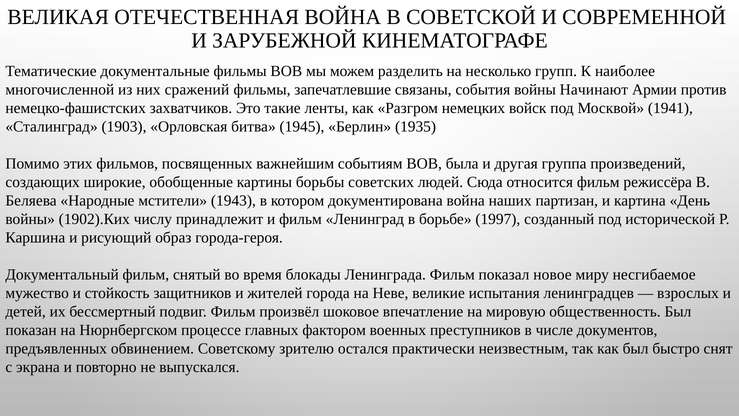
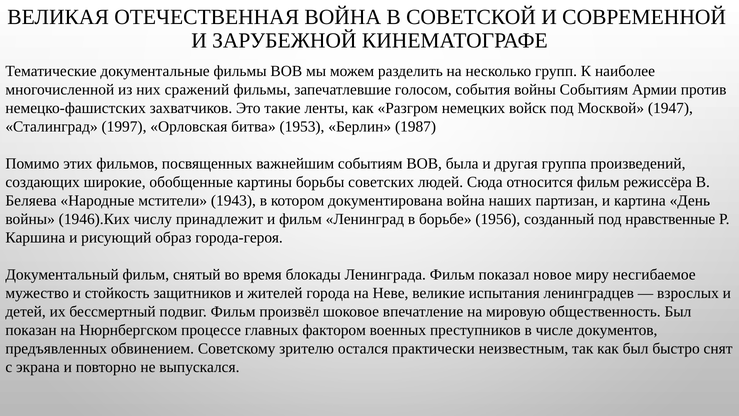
связаны: связаны -> голосом
войны Начинают: Начинают -> Событиям
1941: 1941 -> 1947
1903: 1903 -> 1997
1945: 1945 -> 1953
1935: 1935 -> 1987
1902).Ких: 1902).Ких -> 1946).Ких
1997: 1997 -> 1956
исторической: исторической -> нравственные
